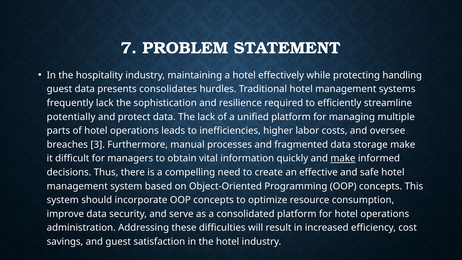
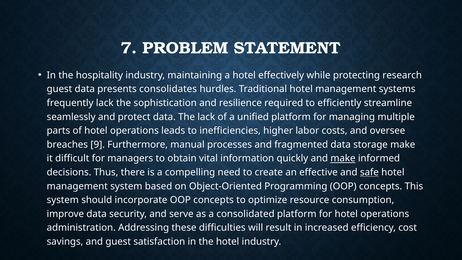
handling: handling -> research
potentially: potentially -> seamlessly
3: 3 -> 9
safe underline: none -> present
